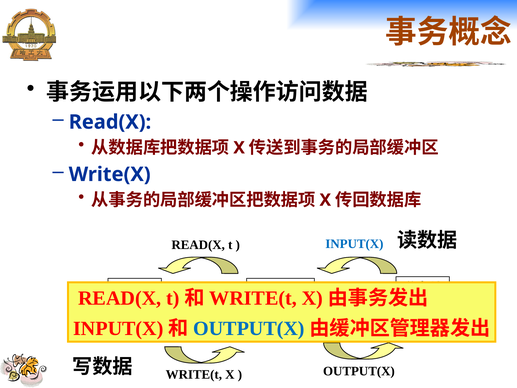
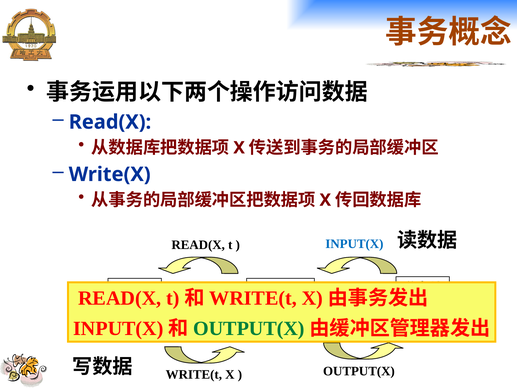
OUTPUT(X at (249, 328) colour: blue -> green
